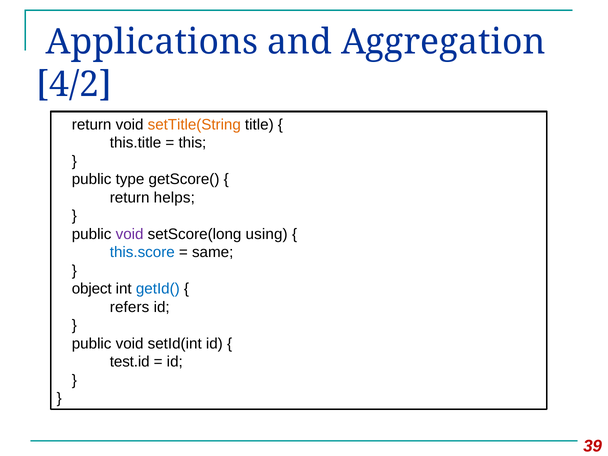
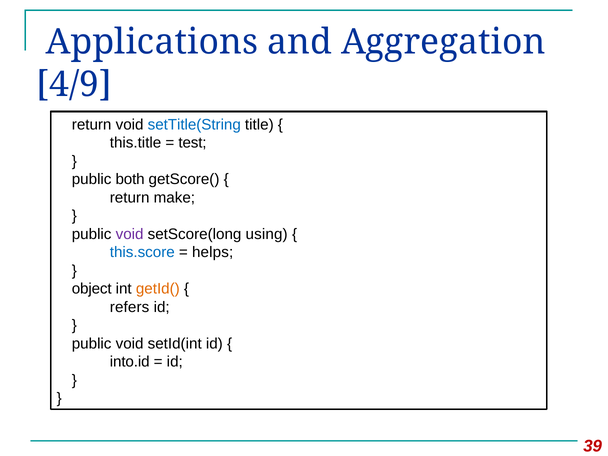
4/2: 4/2 -> 4/9
setTitle(String colour: orange -> blue
this: this -> test
type: type -> both
helps: helps -> make
same: same -> helps
getId( colour: blue -> orange
test.id: test.id -> into.id
